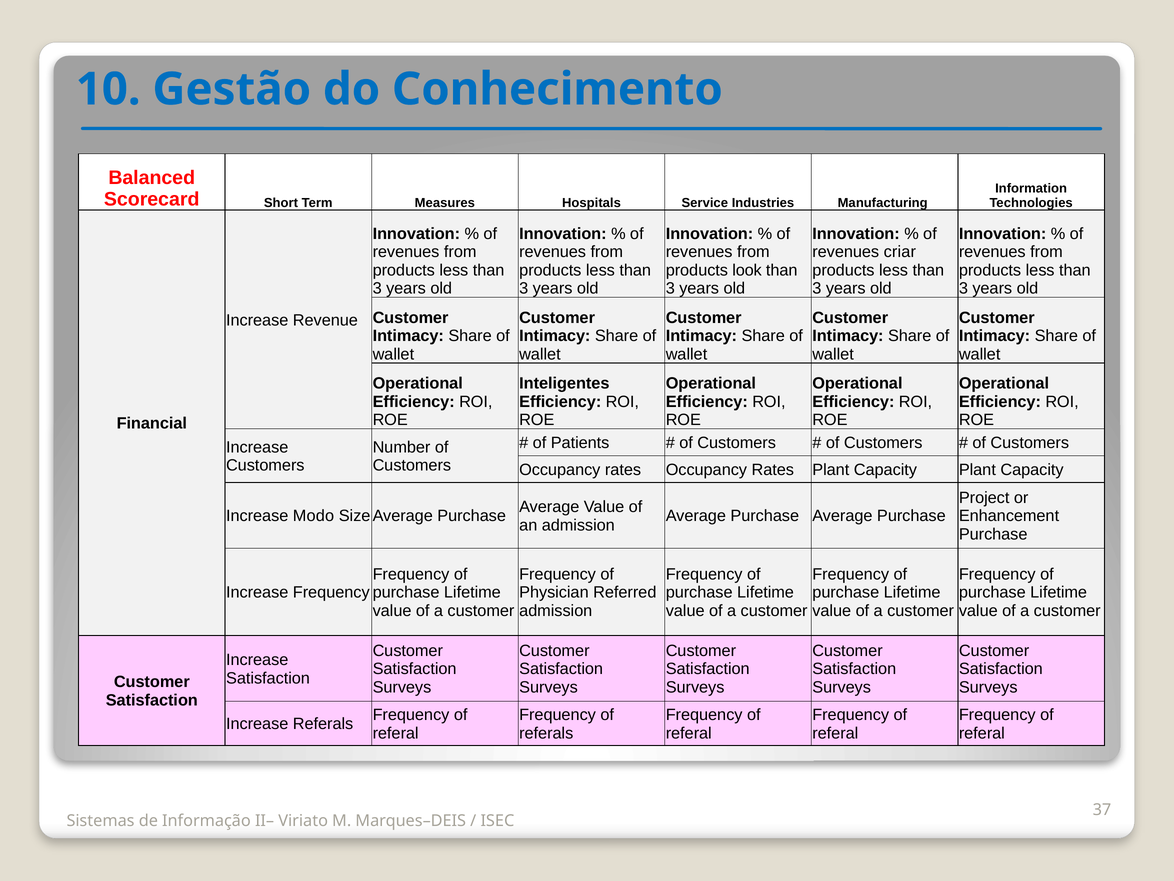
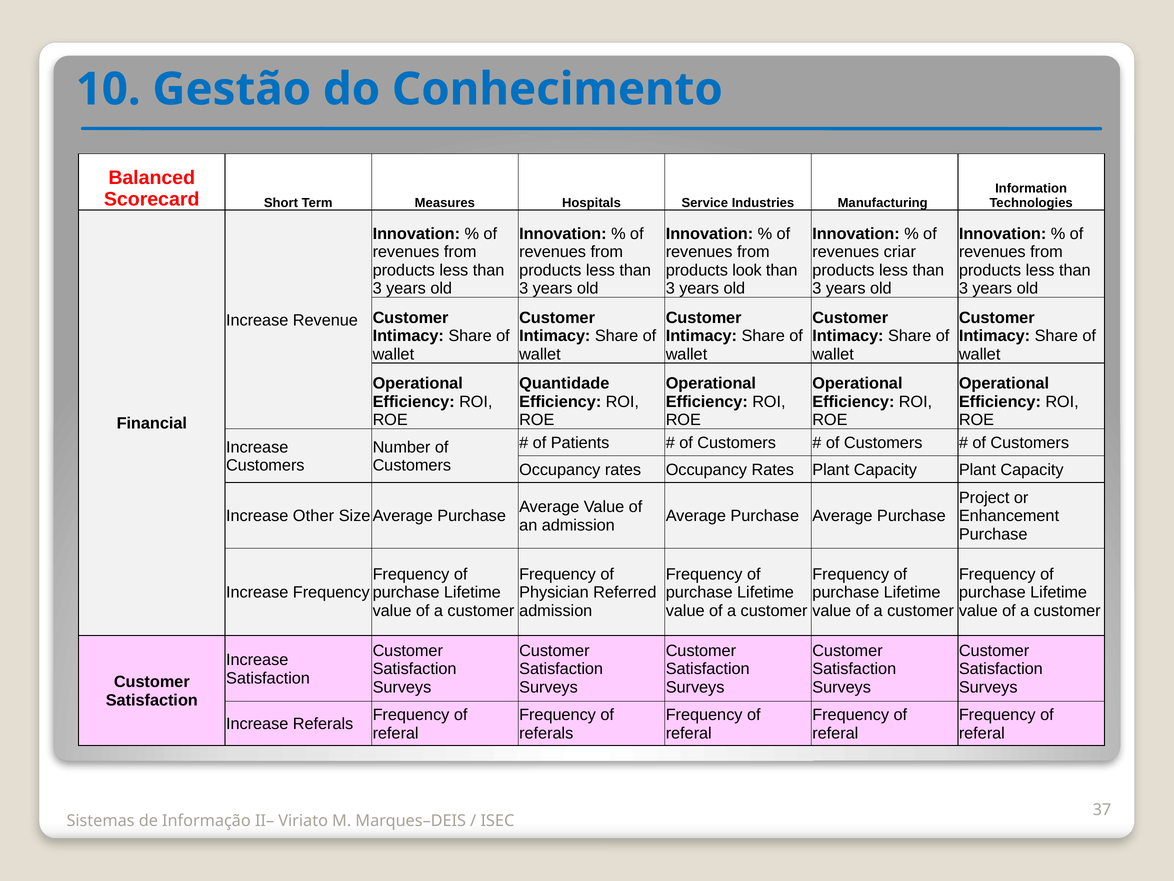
Inteligentes: Inteligentes -> Quantidade
Modo: Modo -> Other
